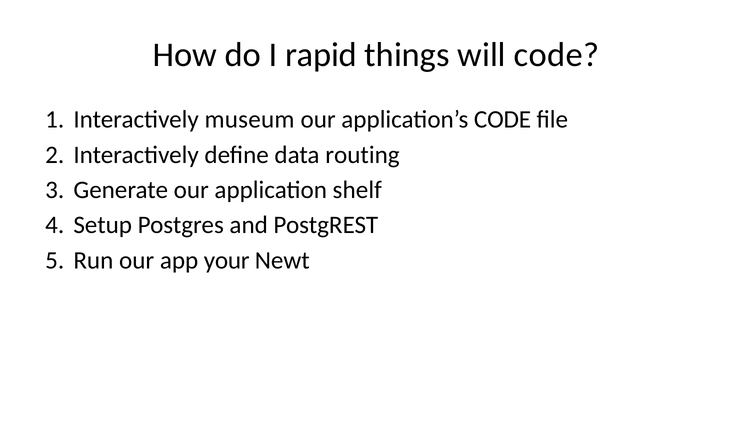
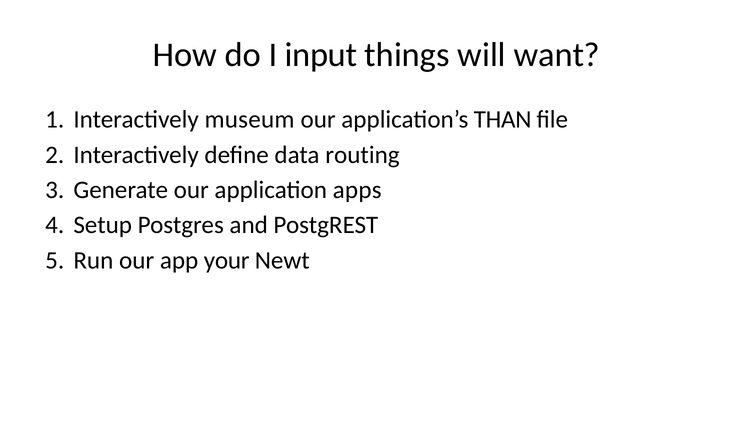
rapid: rapid -> input
will code: code -> want
application’s CODE: CODE -> THAN
shelf: shelf -> apps
